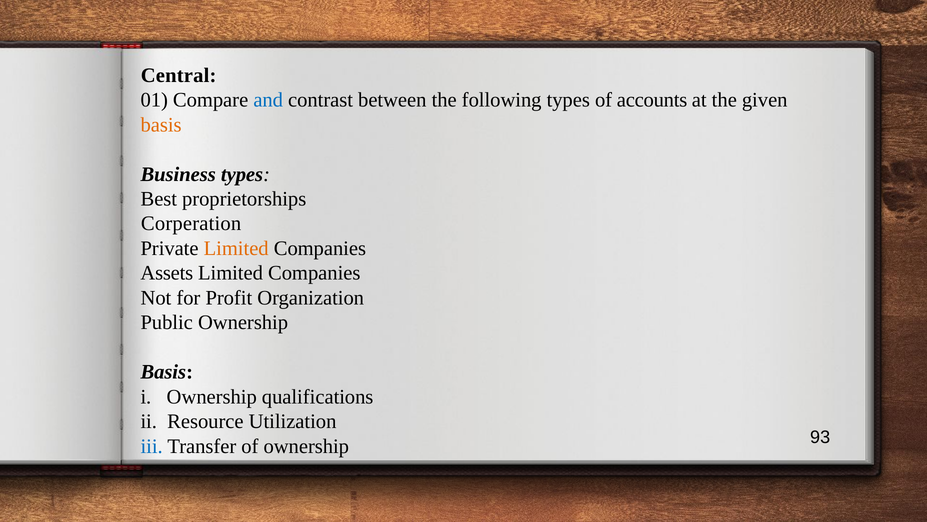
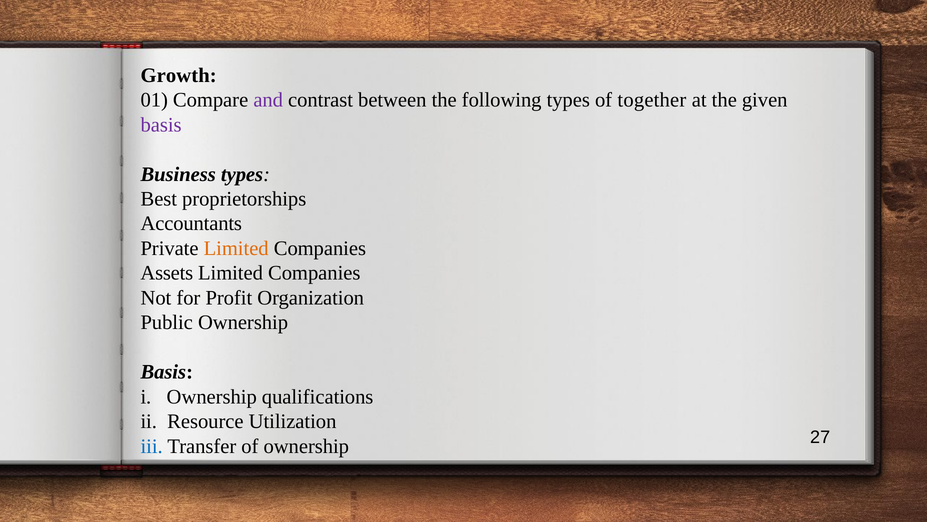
Central: Central -> Growth
and colour: blue -> purple
accounts: accounts -> together
basis at (161, 125) colour: orange -> purple
Corperation: Corperation -> Accountants
93: 93 -> 27
